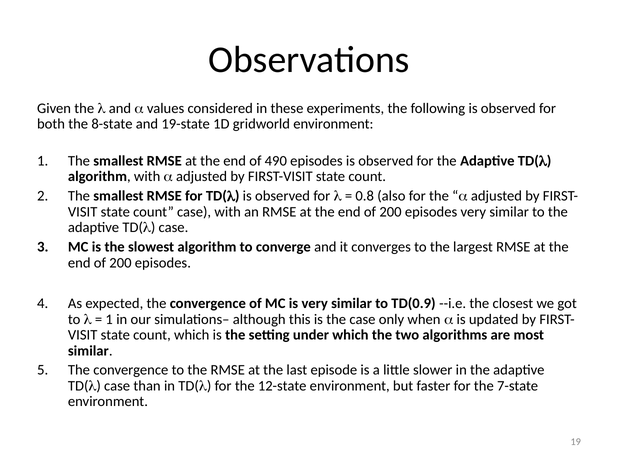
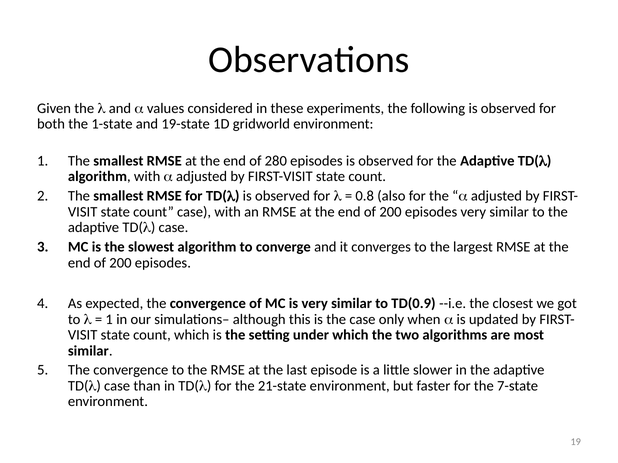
8-state: 8-state -> 1-state
490: 490 -> 280
12-state: 12-state -> 21-state
